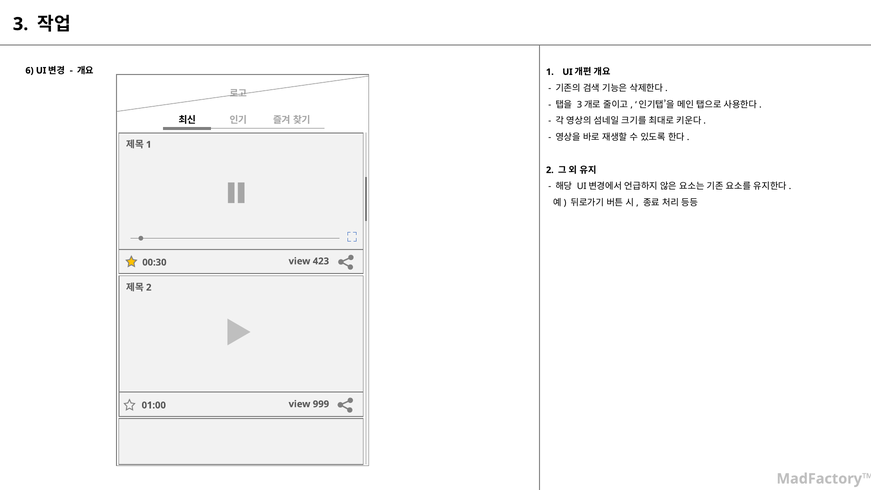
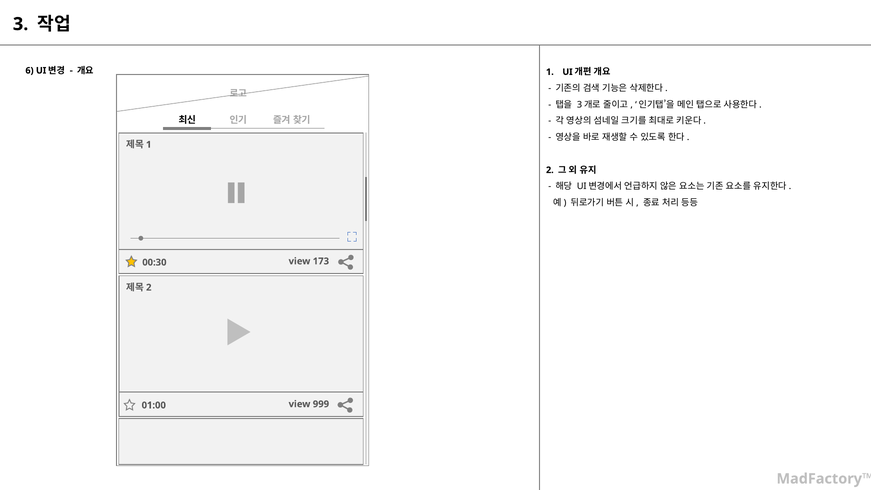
423: 423 -> 173
